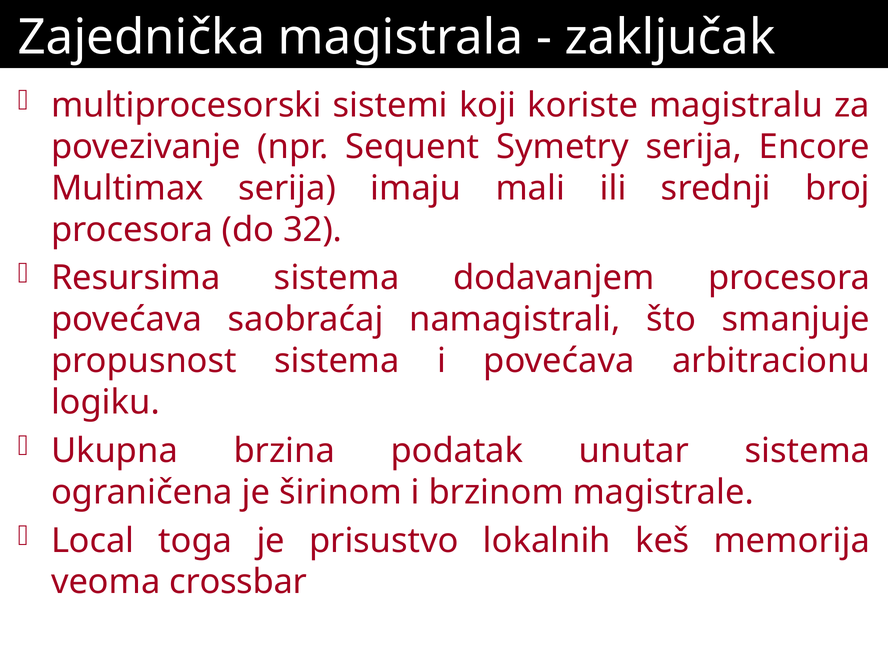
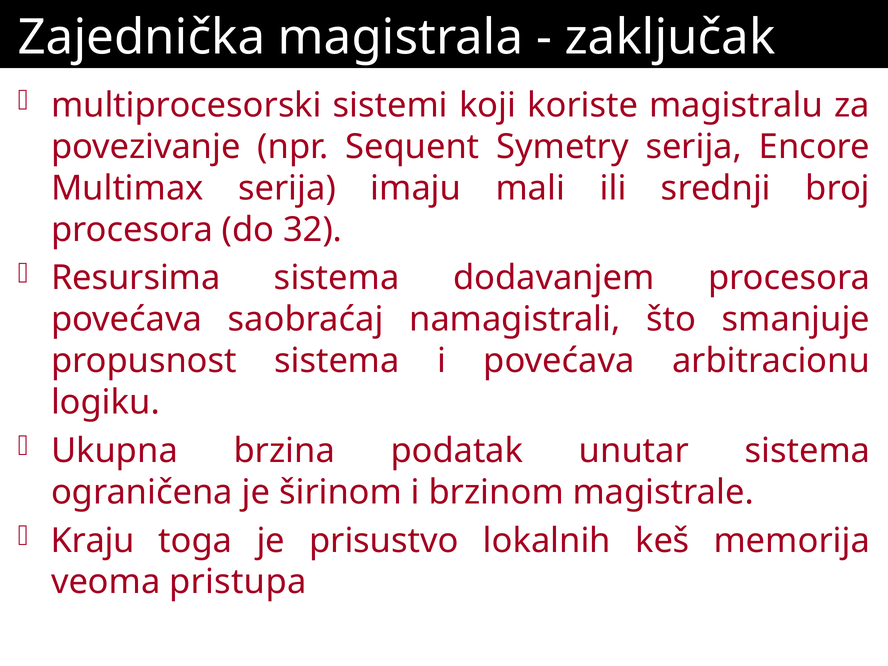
Local: Local -> Kraju
crossbar: crossbar -> pristupa
